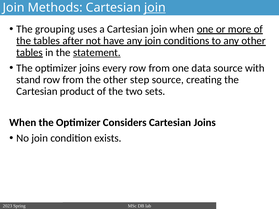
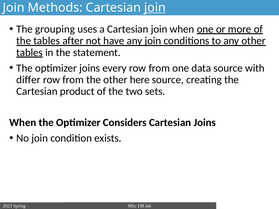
statement underline: present -> none
stand: stand -> differ
step: step -> here
